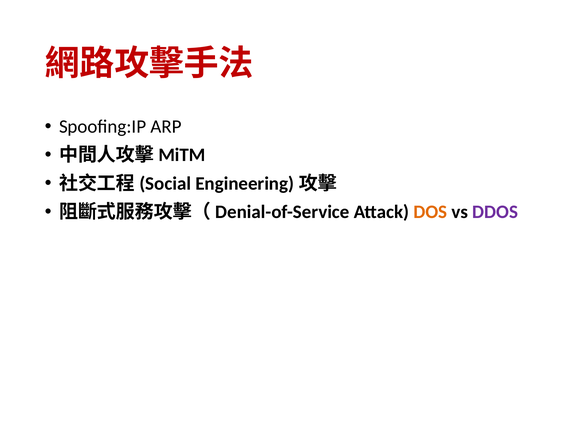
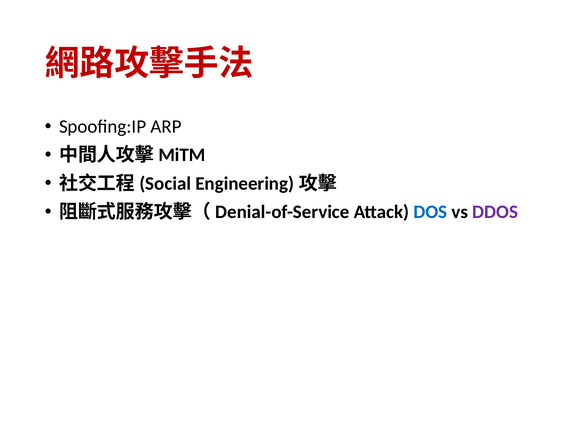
DOS colour: orange -> blue
